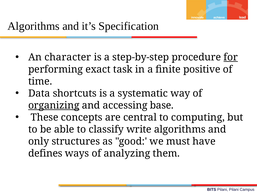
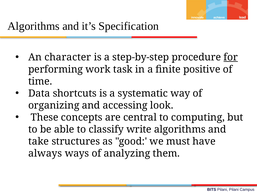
exact: exact -> work
organizing underline: present -> none
base: base -> look
only: only -> take
defines: defines -> always
